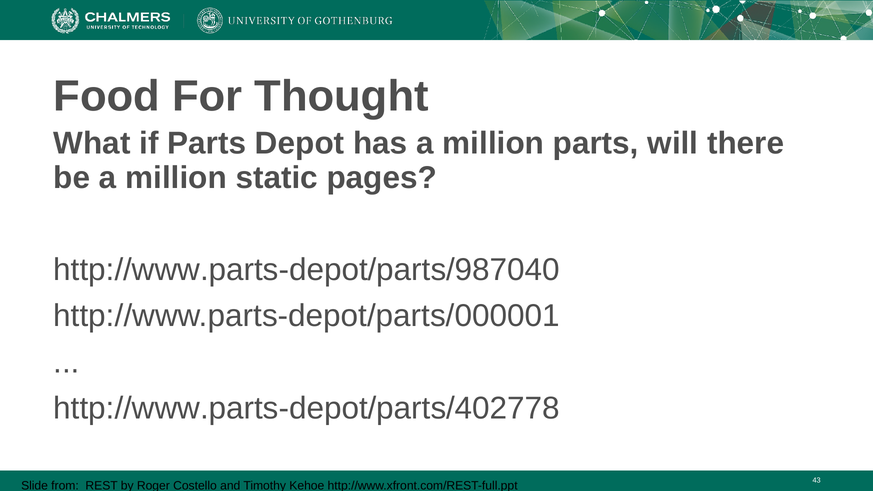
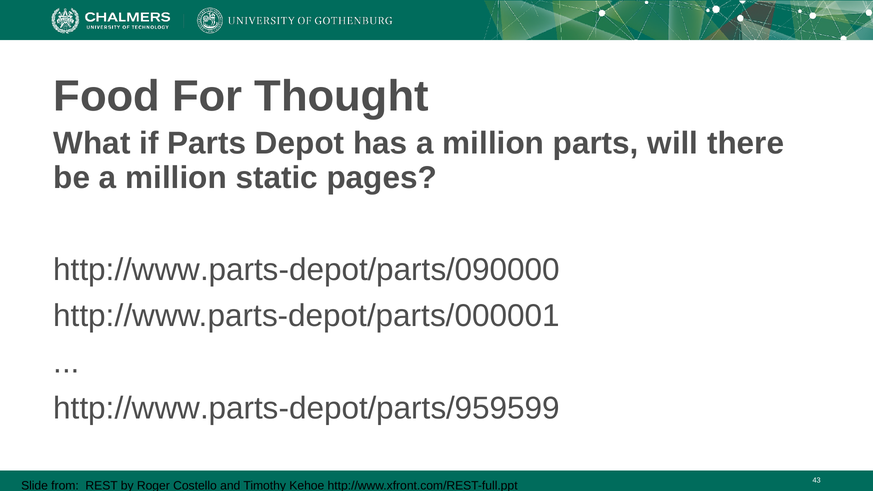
http://www.parts-depot/parts/987040: http://www.parts-depot/parts/987040 -> http://www.parts-depot/parts/090000
http://www.parts-depot/parts/402778: http://www.parts-depot/parts/402778 -> http://www.parts-depot/parts/959599
